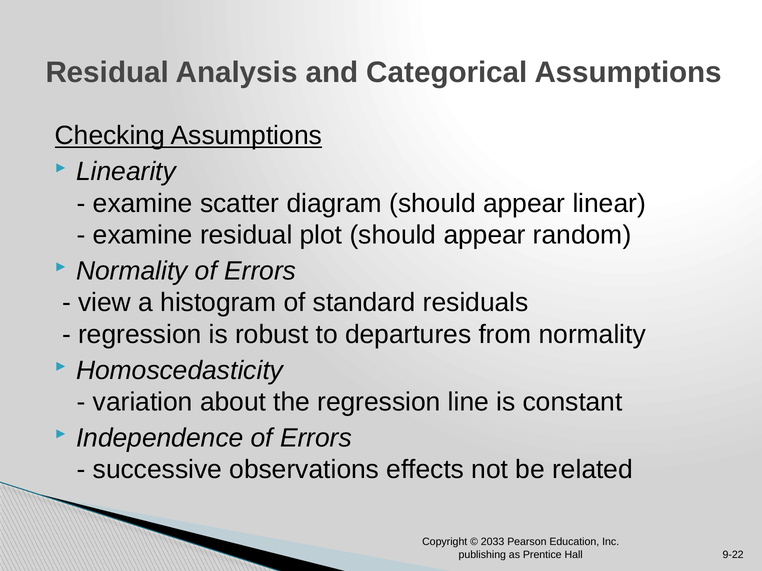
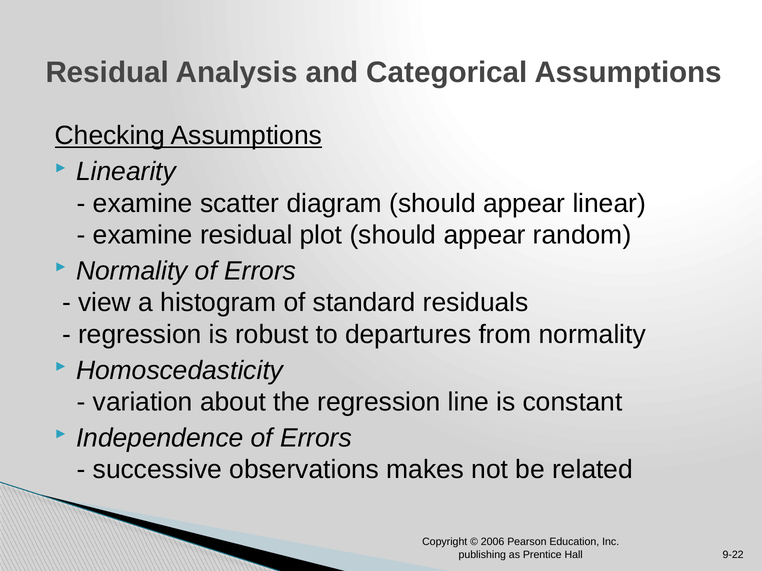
effects: effects -> makes
2033: 2033 -> 2006
